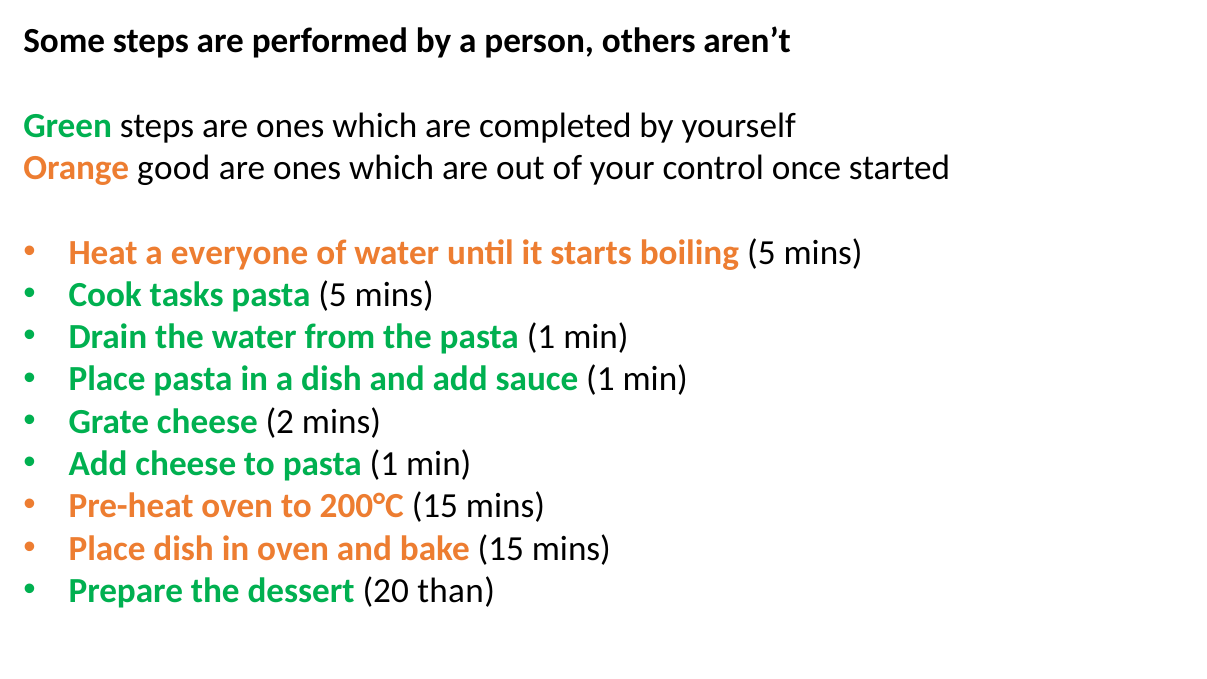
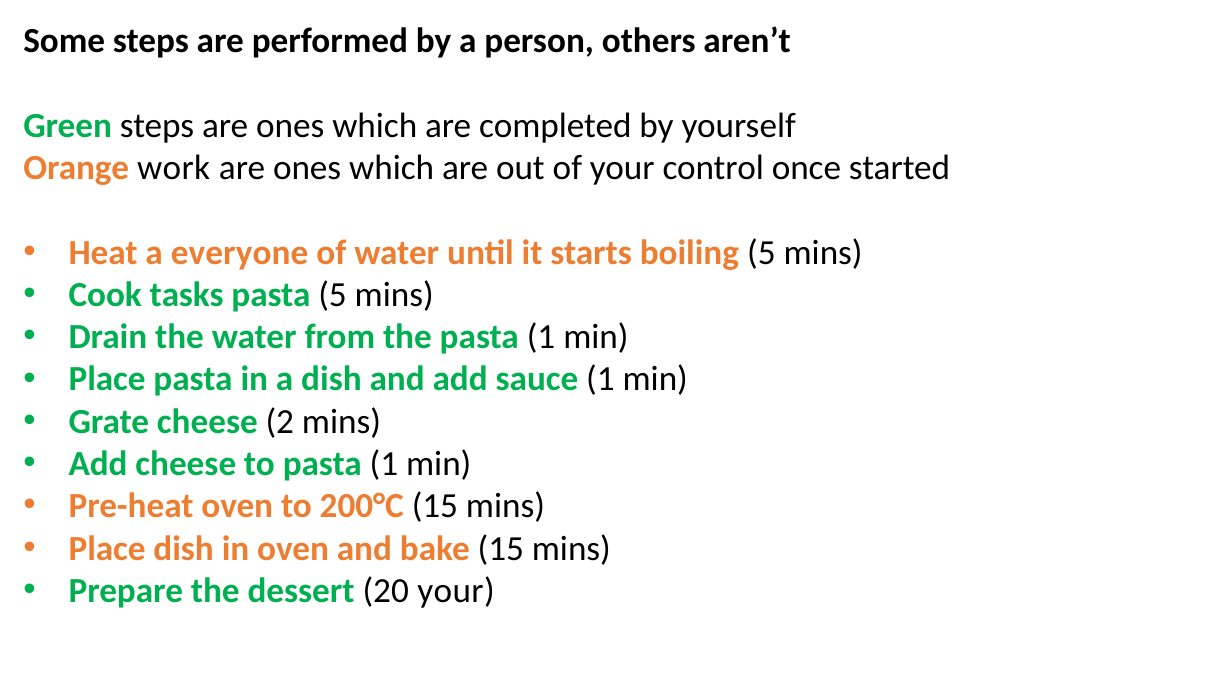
good: good -> work
20 than: than -> your
